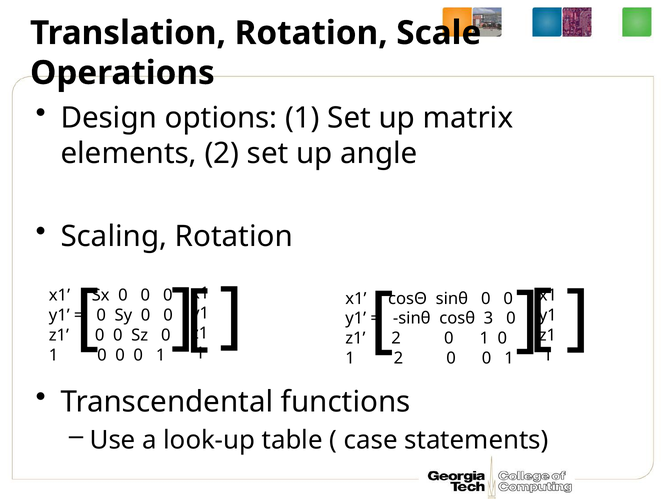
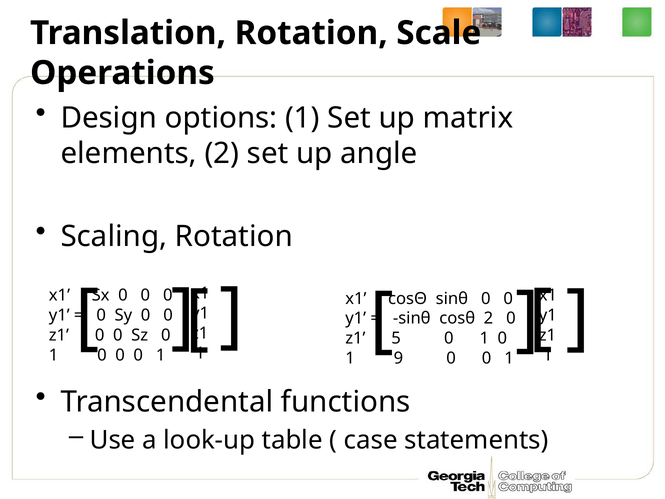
cosθ 3: 3 -> 2
z1 2: 2 -> 5
1 2: 2 -> 9
